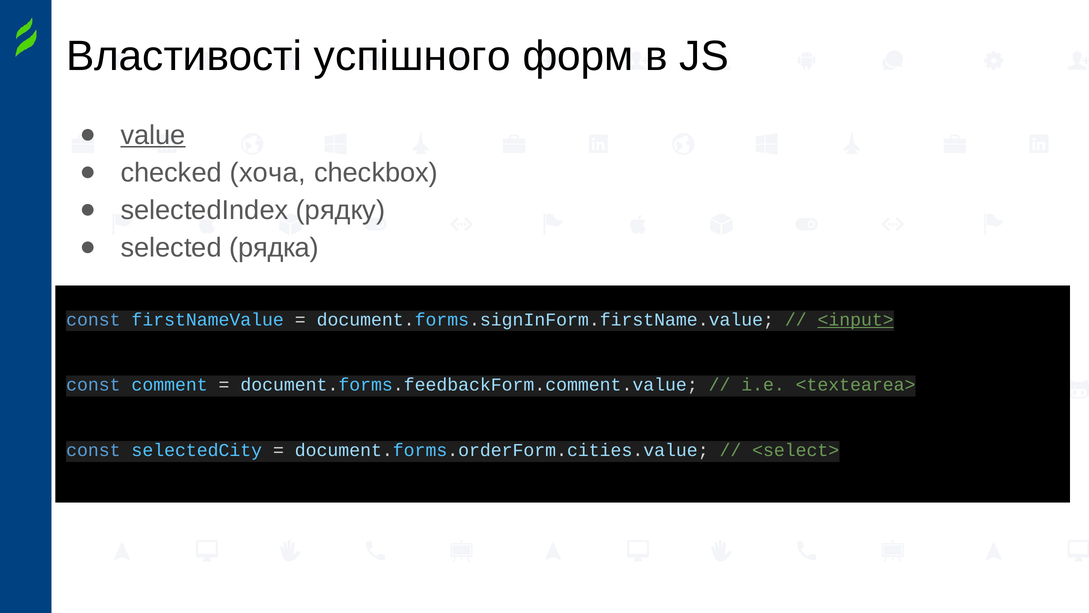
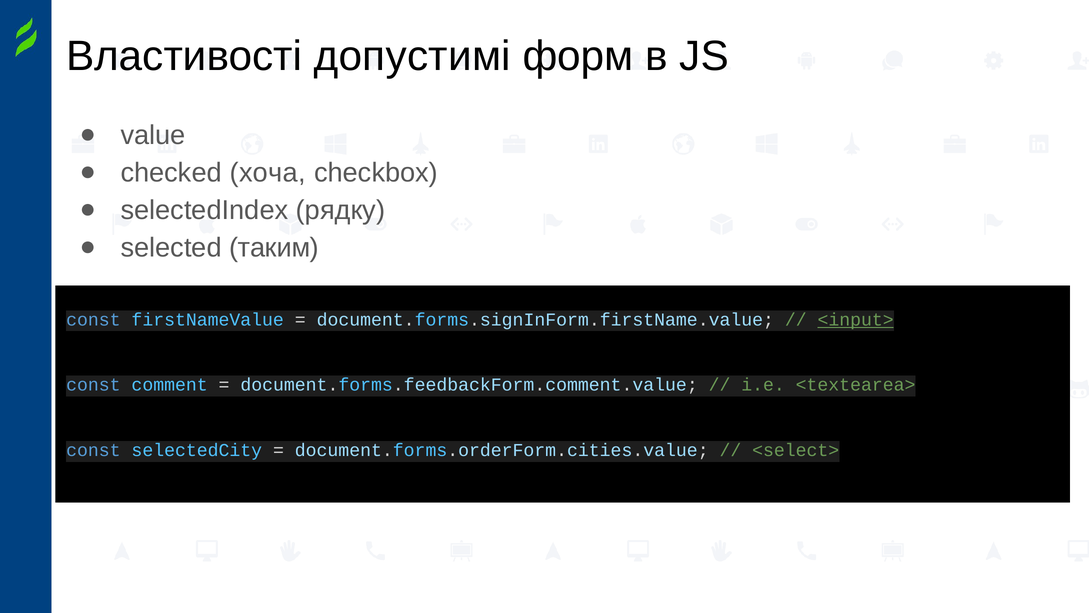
успішного: успішного -> допустимі
value underline: present -> none
рядка: рядка -> таким
